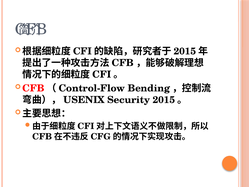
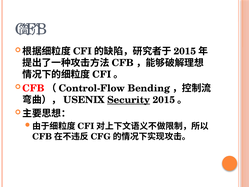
Security underline: none -> present
